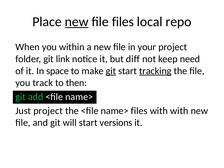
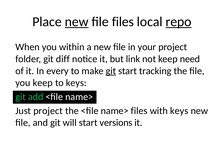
repo underline: none -> present
link: link -> diff
diff: diff -> link
space: space -> every
tracking underline: present -> none
you track: track -> keep
to then: then -> keys
with with: with -> keys
